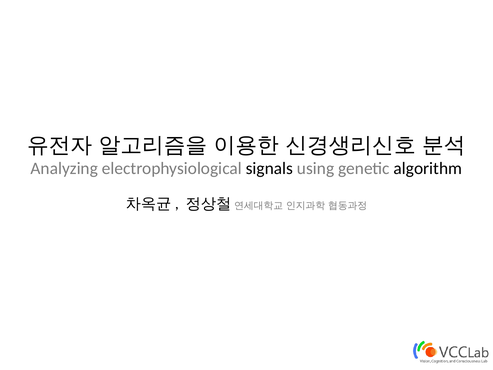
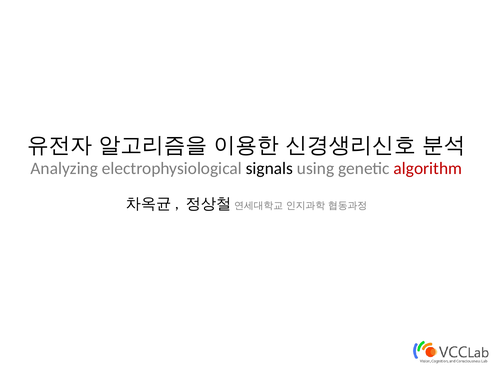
algorithm colour: black -> red
